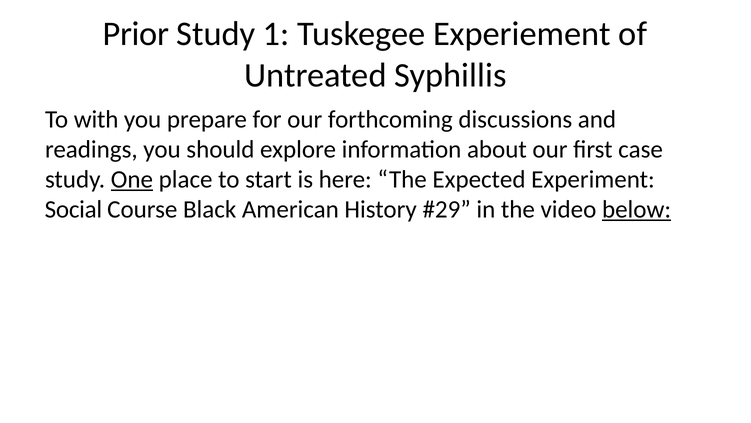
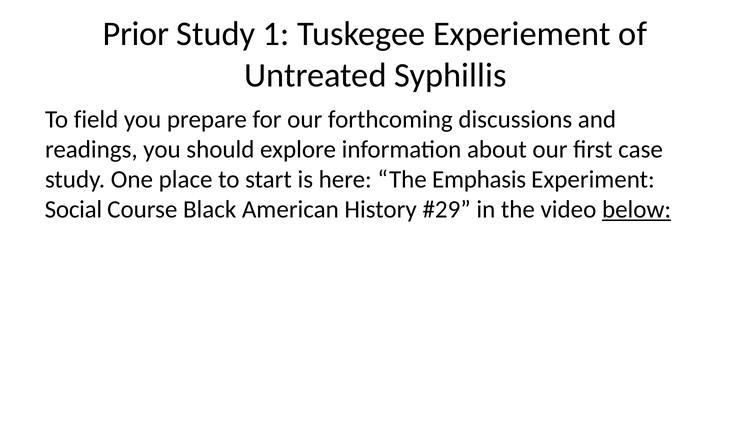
with: with -> field
One underline: present -> none
Expected: Expected -> Emphasis
